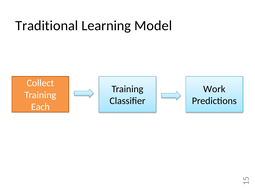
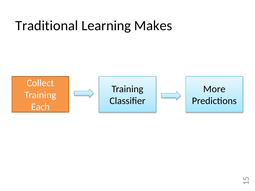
Model: Model -> Makes
Work: Work -> More
